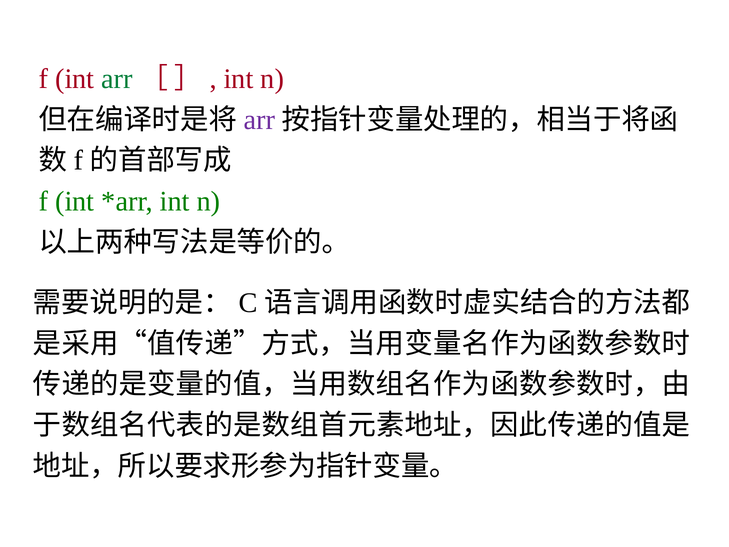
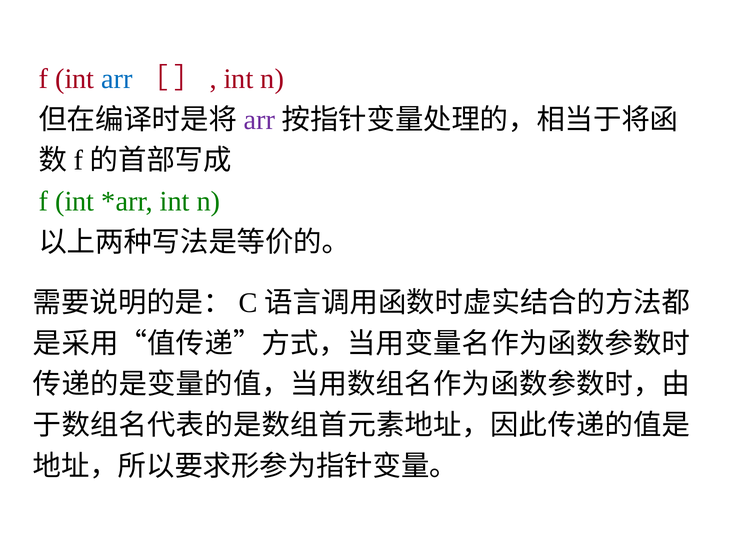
arr at (117, 79) colour: green -> blue
